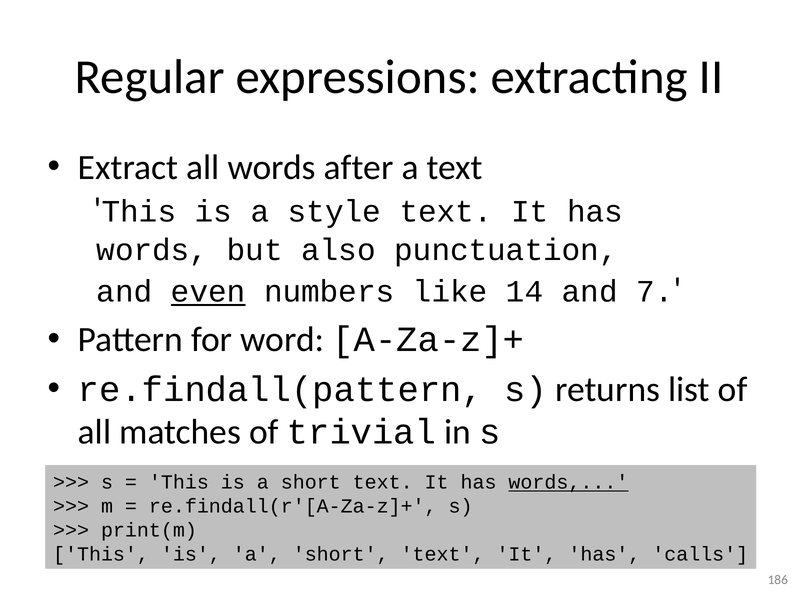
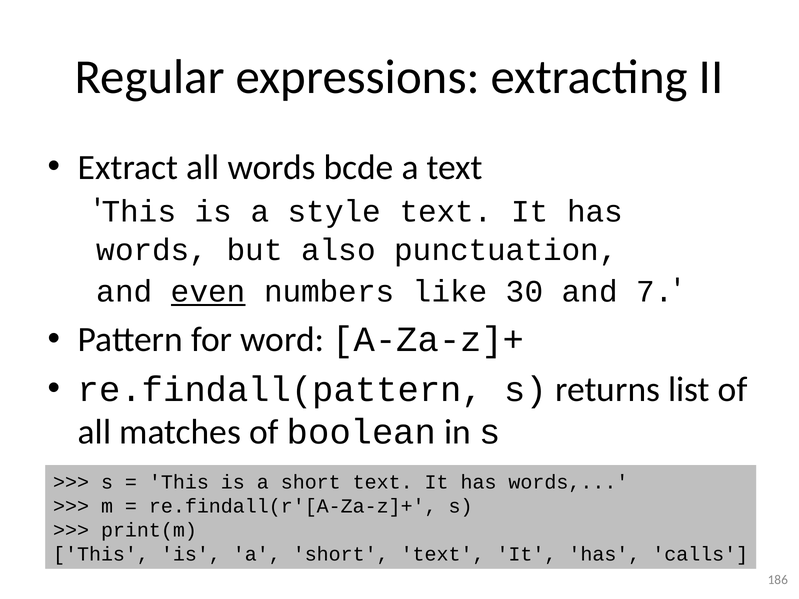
after: after -> bcde
14: 14 -> 30
trivial: trivial -> boolean
words at (568, 483) underline: present -> none
